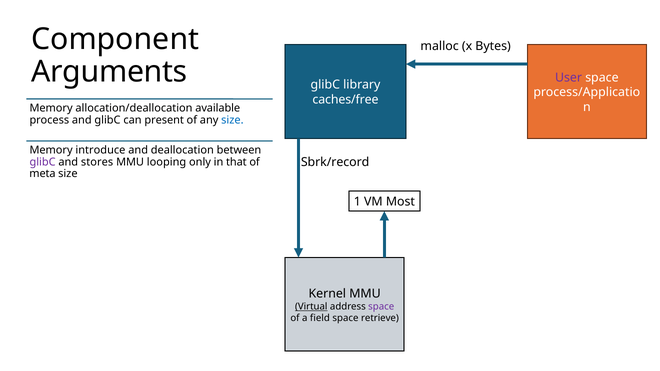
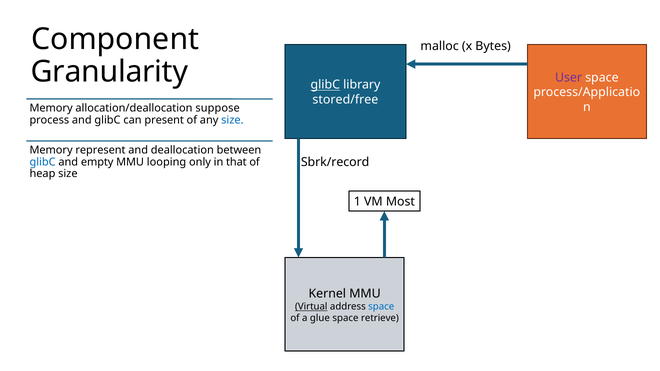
Arguments: Arguments -> Granularity
glibC at (325, 85) underline: none -> present
caches/free: caches/free -> stored/free
available: available -> suppose
introduce: introduce -> represent
glibC at (43, 162) colour: purple -> blue
stores: stores -> empty
meta: meta -> heap
space at (381, 307) colour: purple -> blue
field: field -> glue
